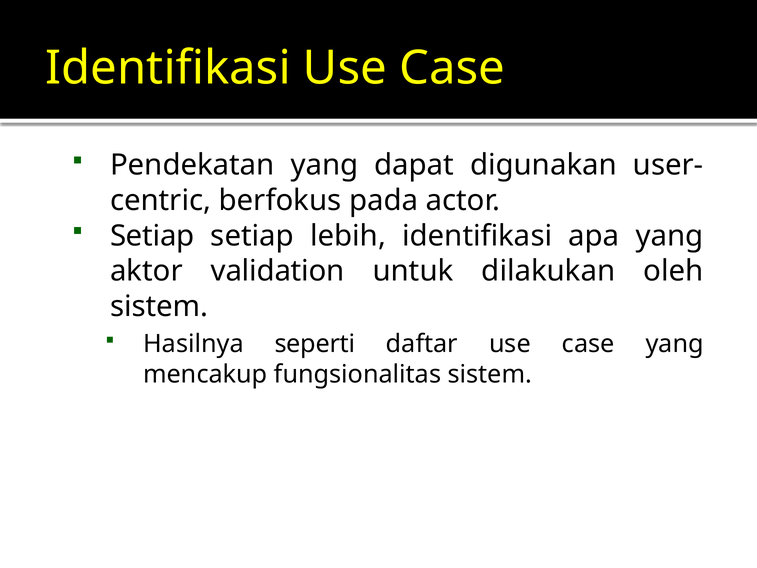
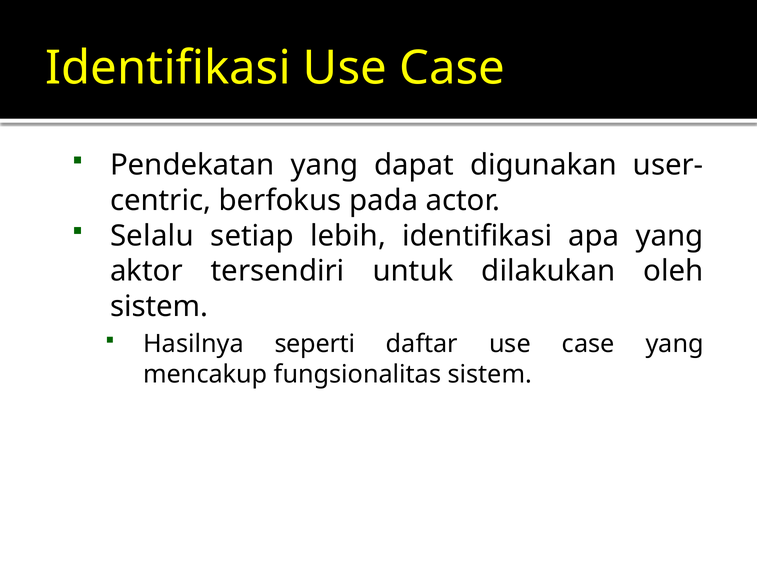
Setiap at (152, 236): Setiap -> Selalu
validation: validation -> tersendiri
